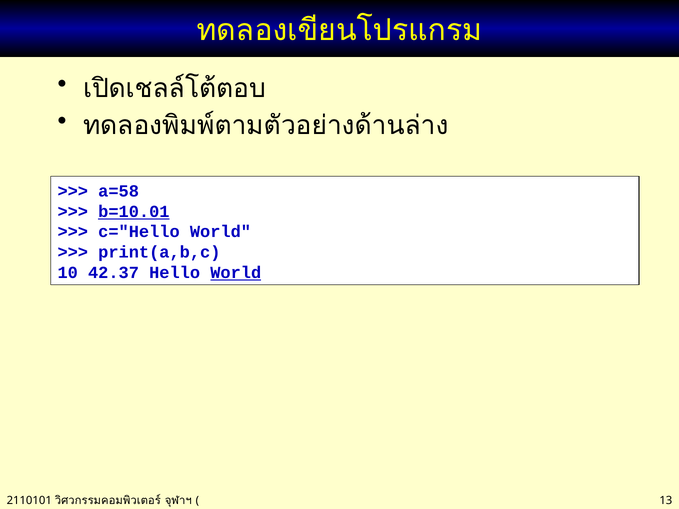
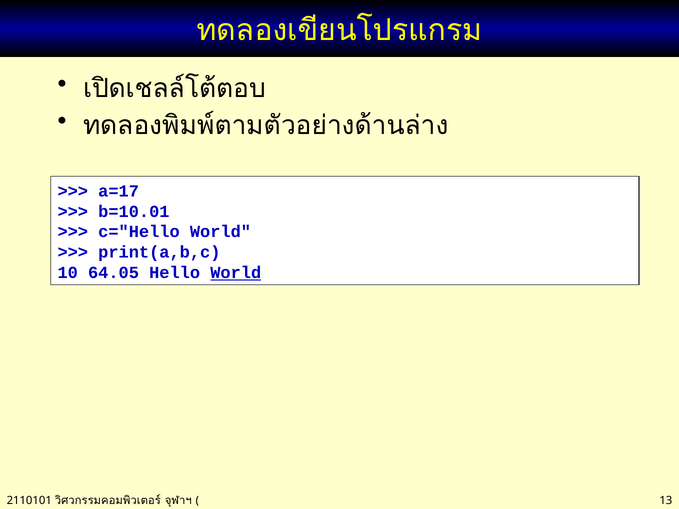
a=58: a=58 -> a=17
b=10.01 underline: present -> none
42.37: 42.37 -> 64.05
